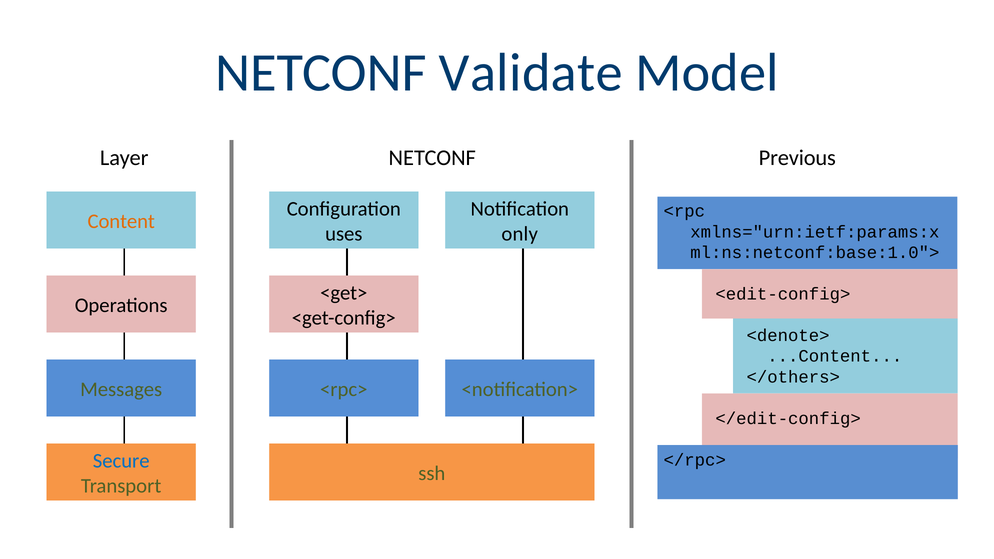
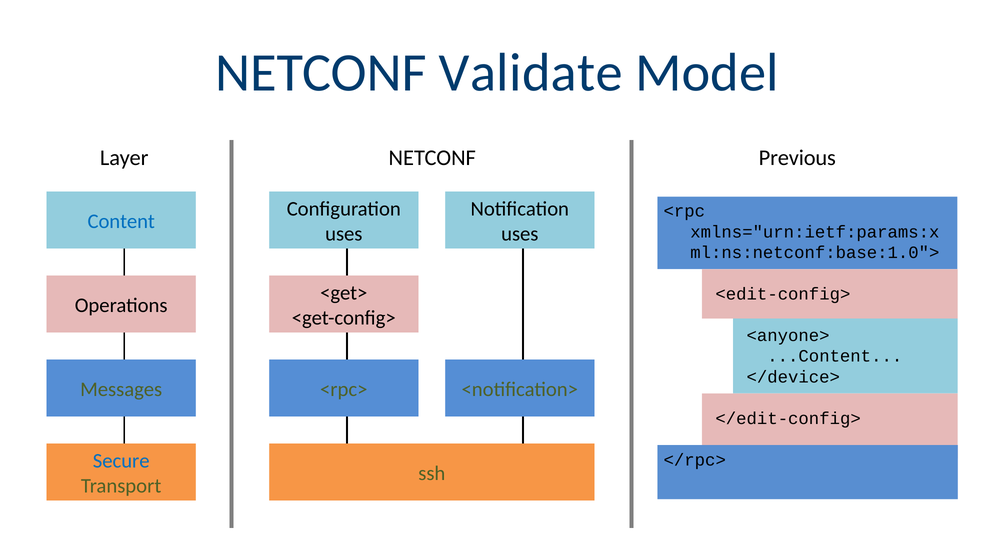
Content colour: orange -> blue
only at (520, 234): only -> uses
<denote>: <denote> -> <anyone>
</others>: </others> -> </device>
